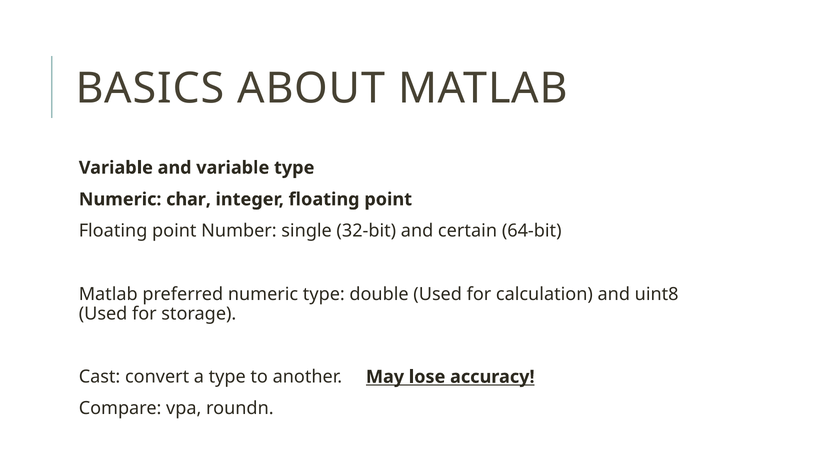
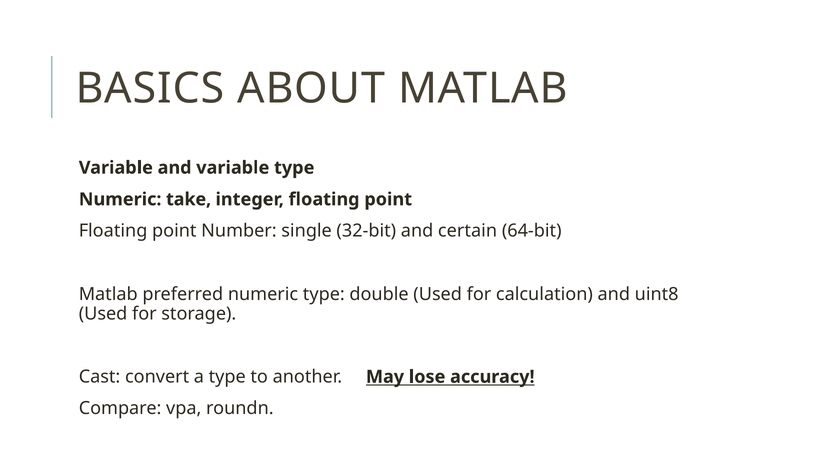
char: char -> take
